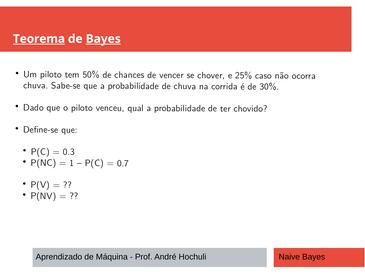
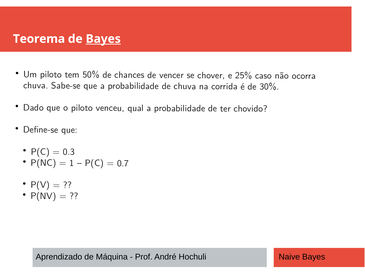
Teorema underline: present -> none
